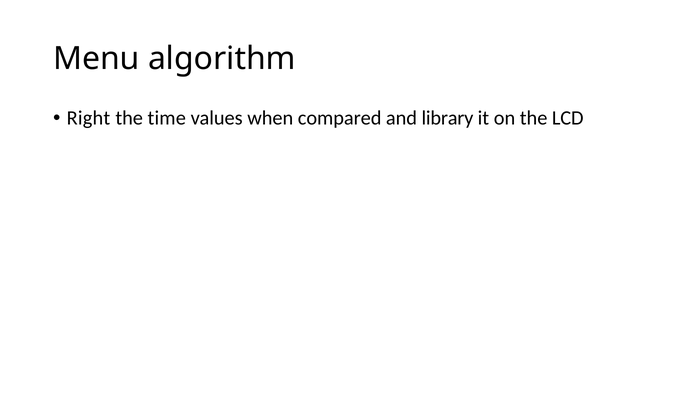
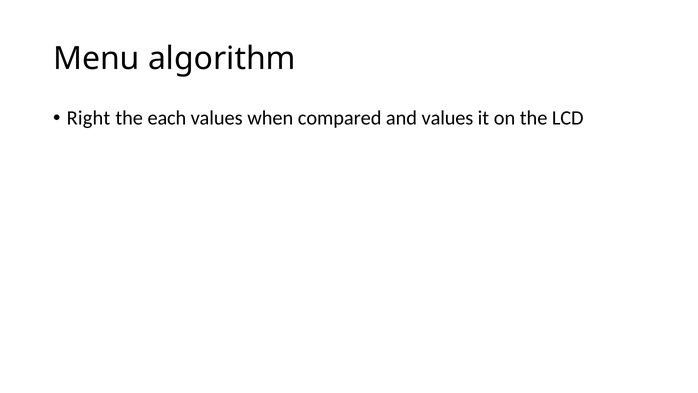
time: time -> each
and library: library -> values
